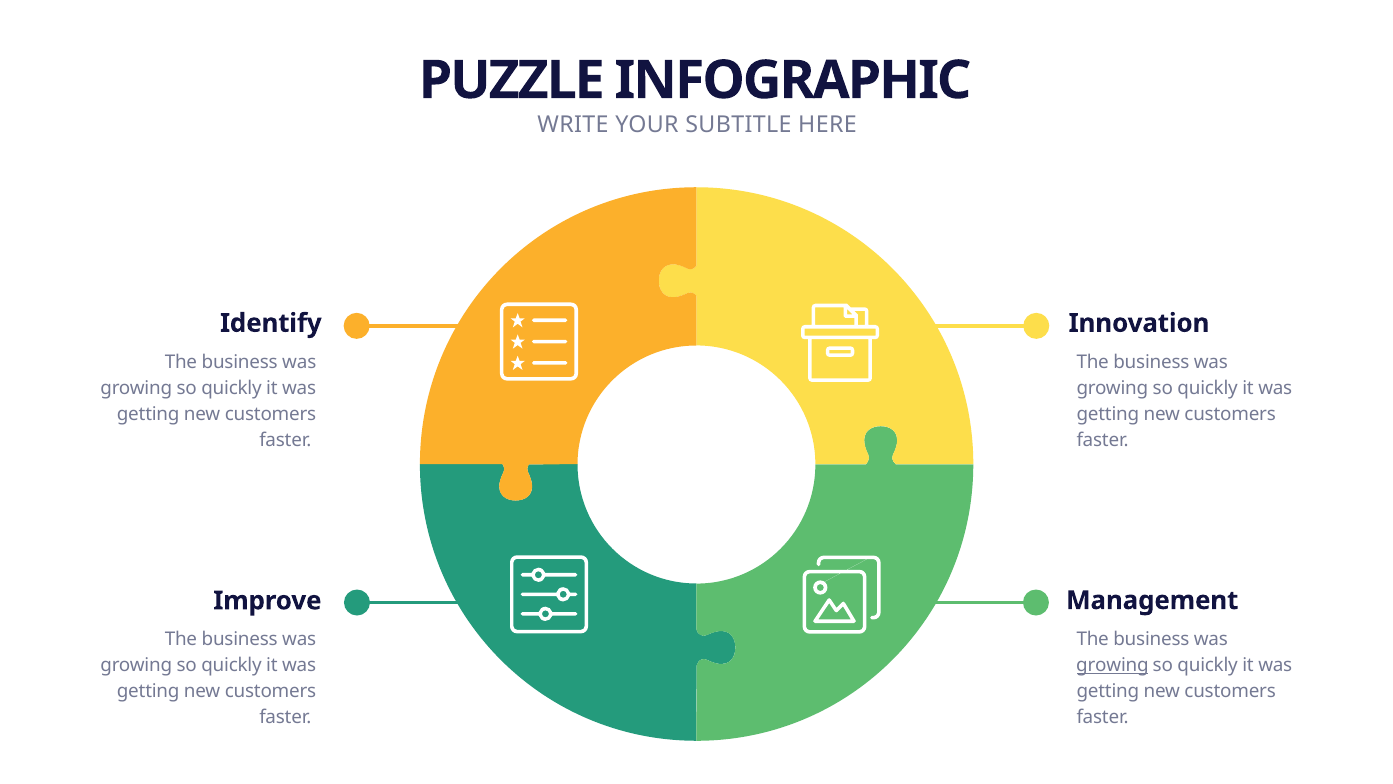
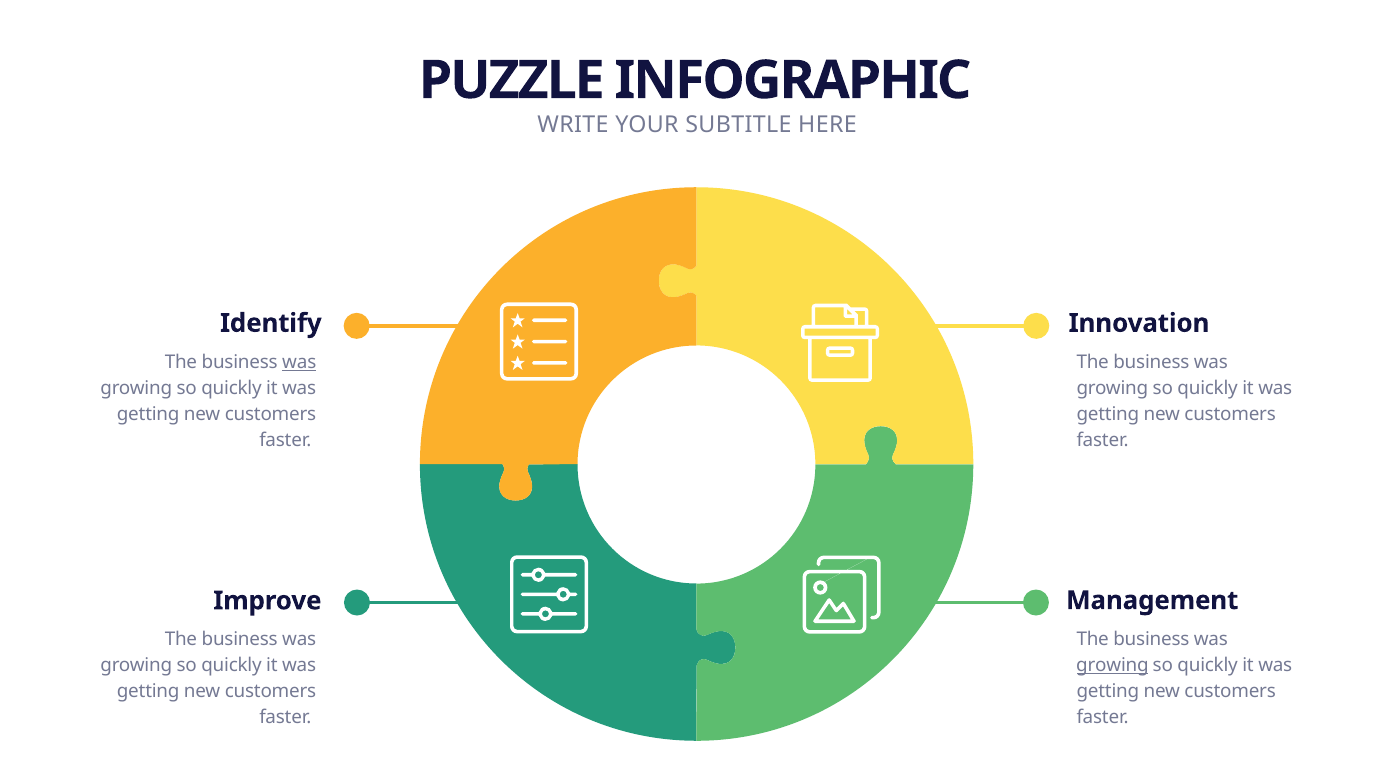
was at (299, 362) underline: none -> present
